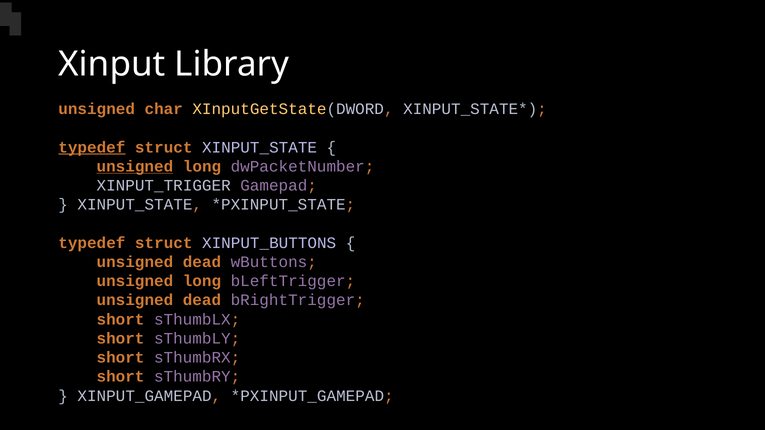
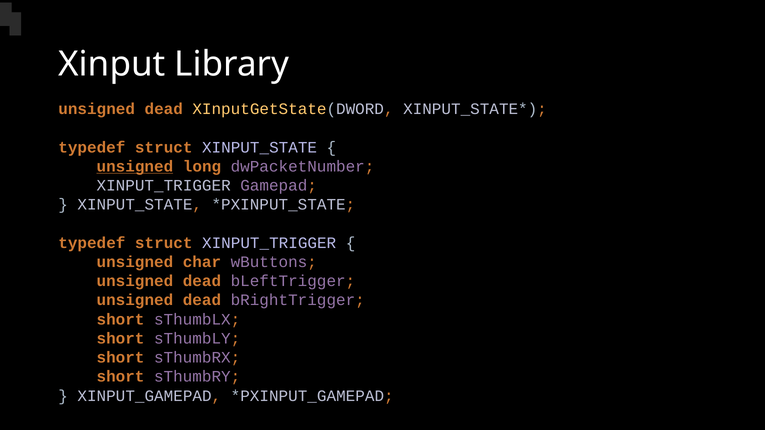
char at (164, 109): char -> dead
typedef at (92, 147) underline: present -> none
struct XINPUT_BUTTONS: XINPUT_BUTTONS -> XINPUT_TRIGGER
dead at (202, 262): dead -> char
long at (202, 281): long -> dead
